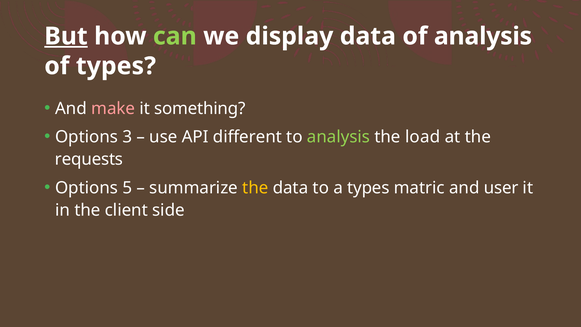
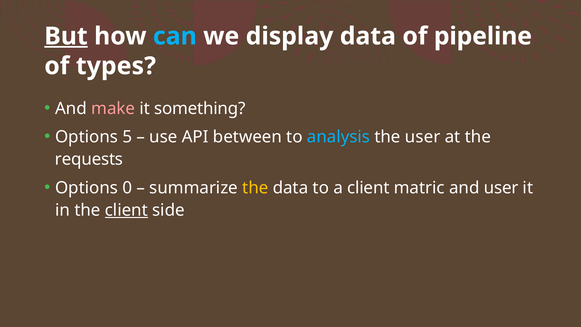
can colour: light green -> light blue
of analysis: analysis -> pipeline
3: 3 -> 5
different: different -> between
analysis at (339, 137) colour: light green -> light blue
the load: load -> user
5: 5 -> 0
a types: types -> client
client at (126, 210) underline: none -> present
